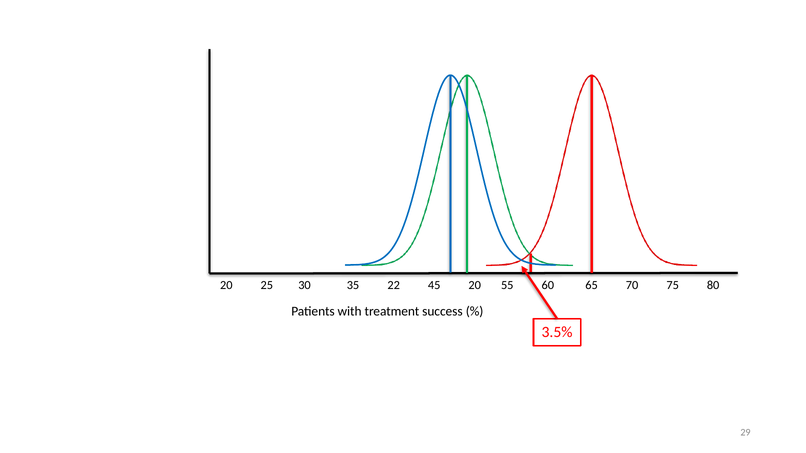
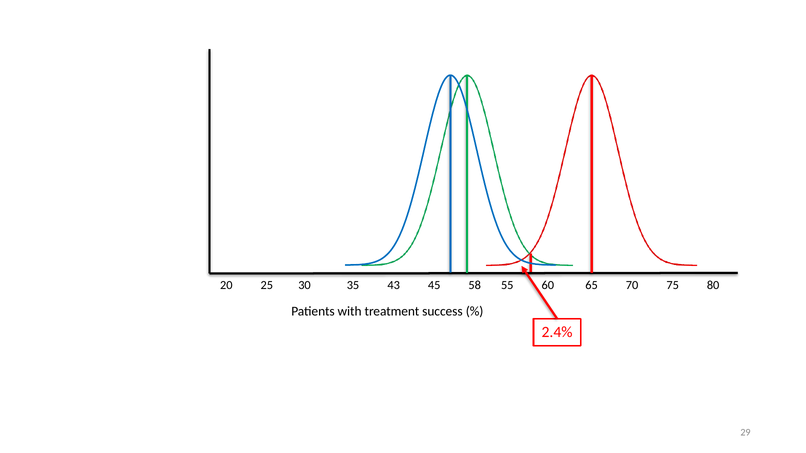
22: 22 -> 43
45 20: 20 -> 58
3.5%: 3.5% -> 2.4%
